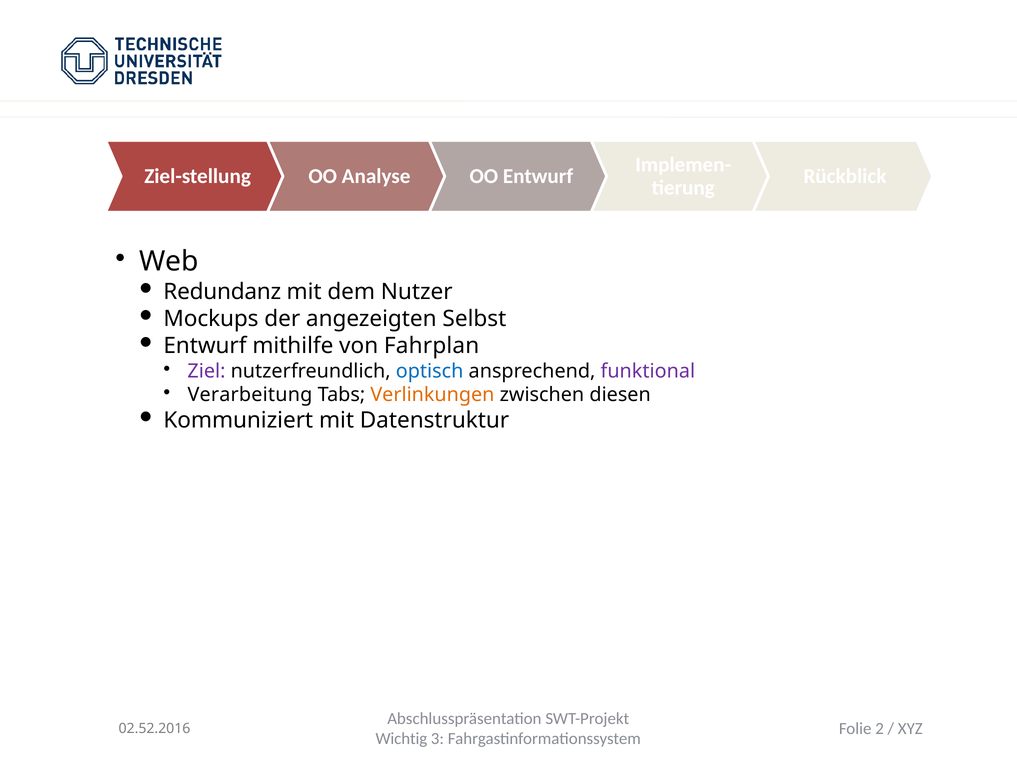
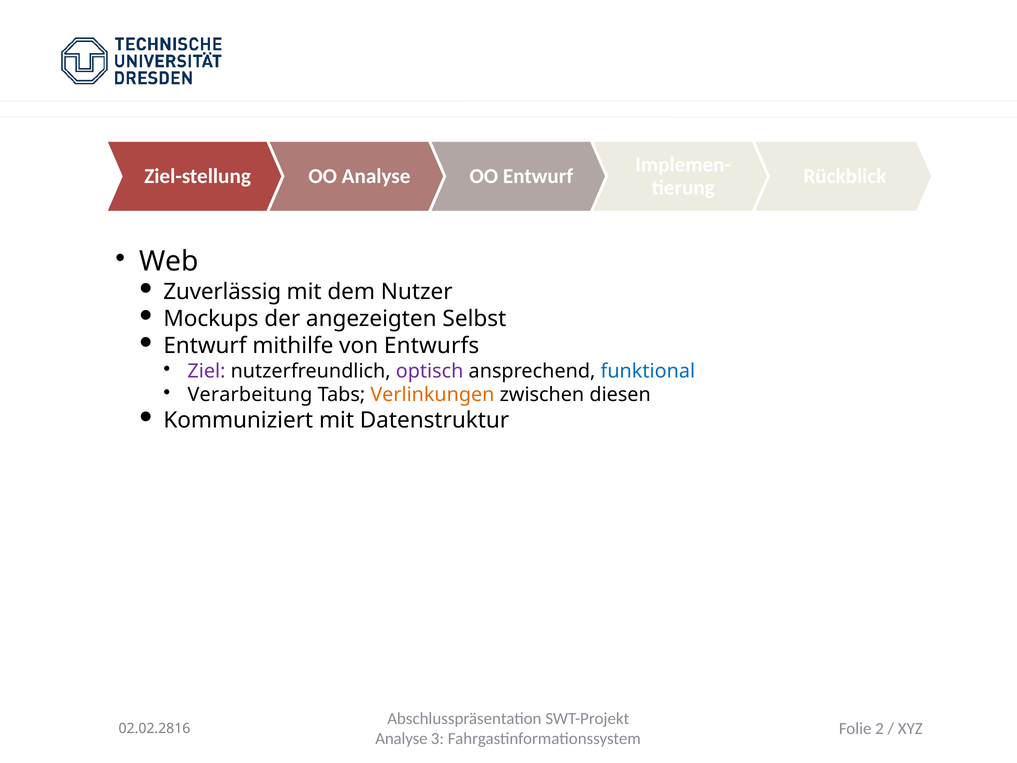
Redundanz: Redundanz -> Zuverlässig
Fahrplan: Fahrplan -> Entwurfs
optisch colour: blue -> purple
funktional colour: purple -> blue
02.52.2016: 02.52.2016 -> 02.02.2816
Wichtig at (401, 739): Wichtig -> Analyse
